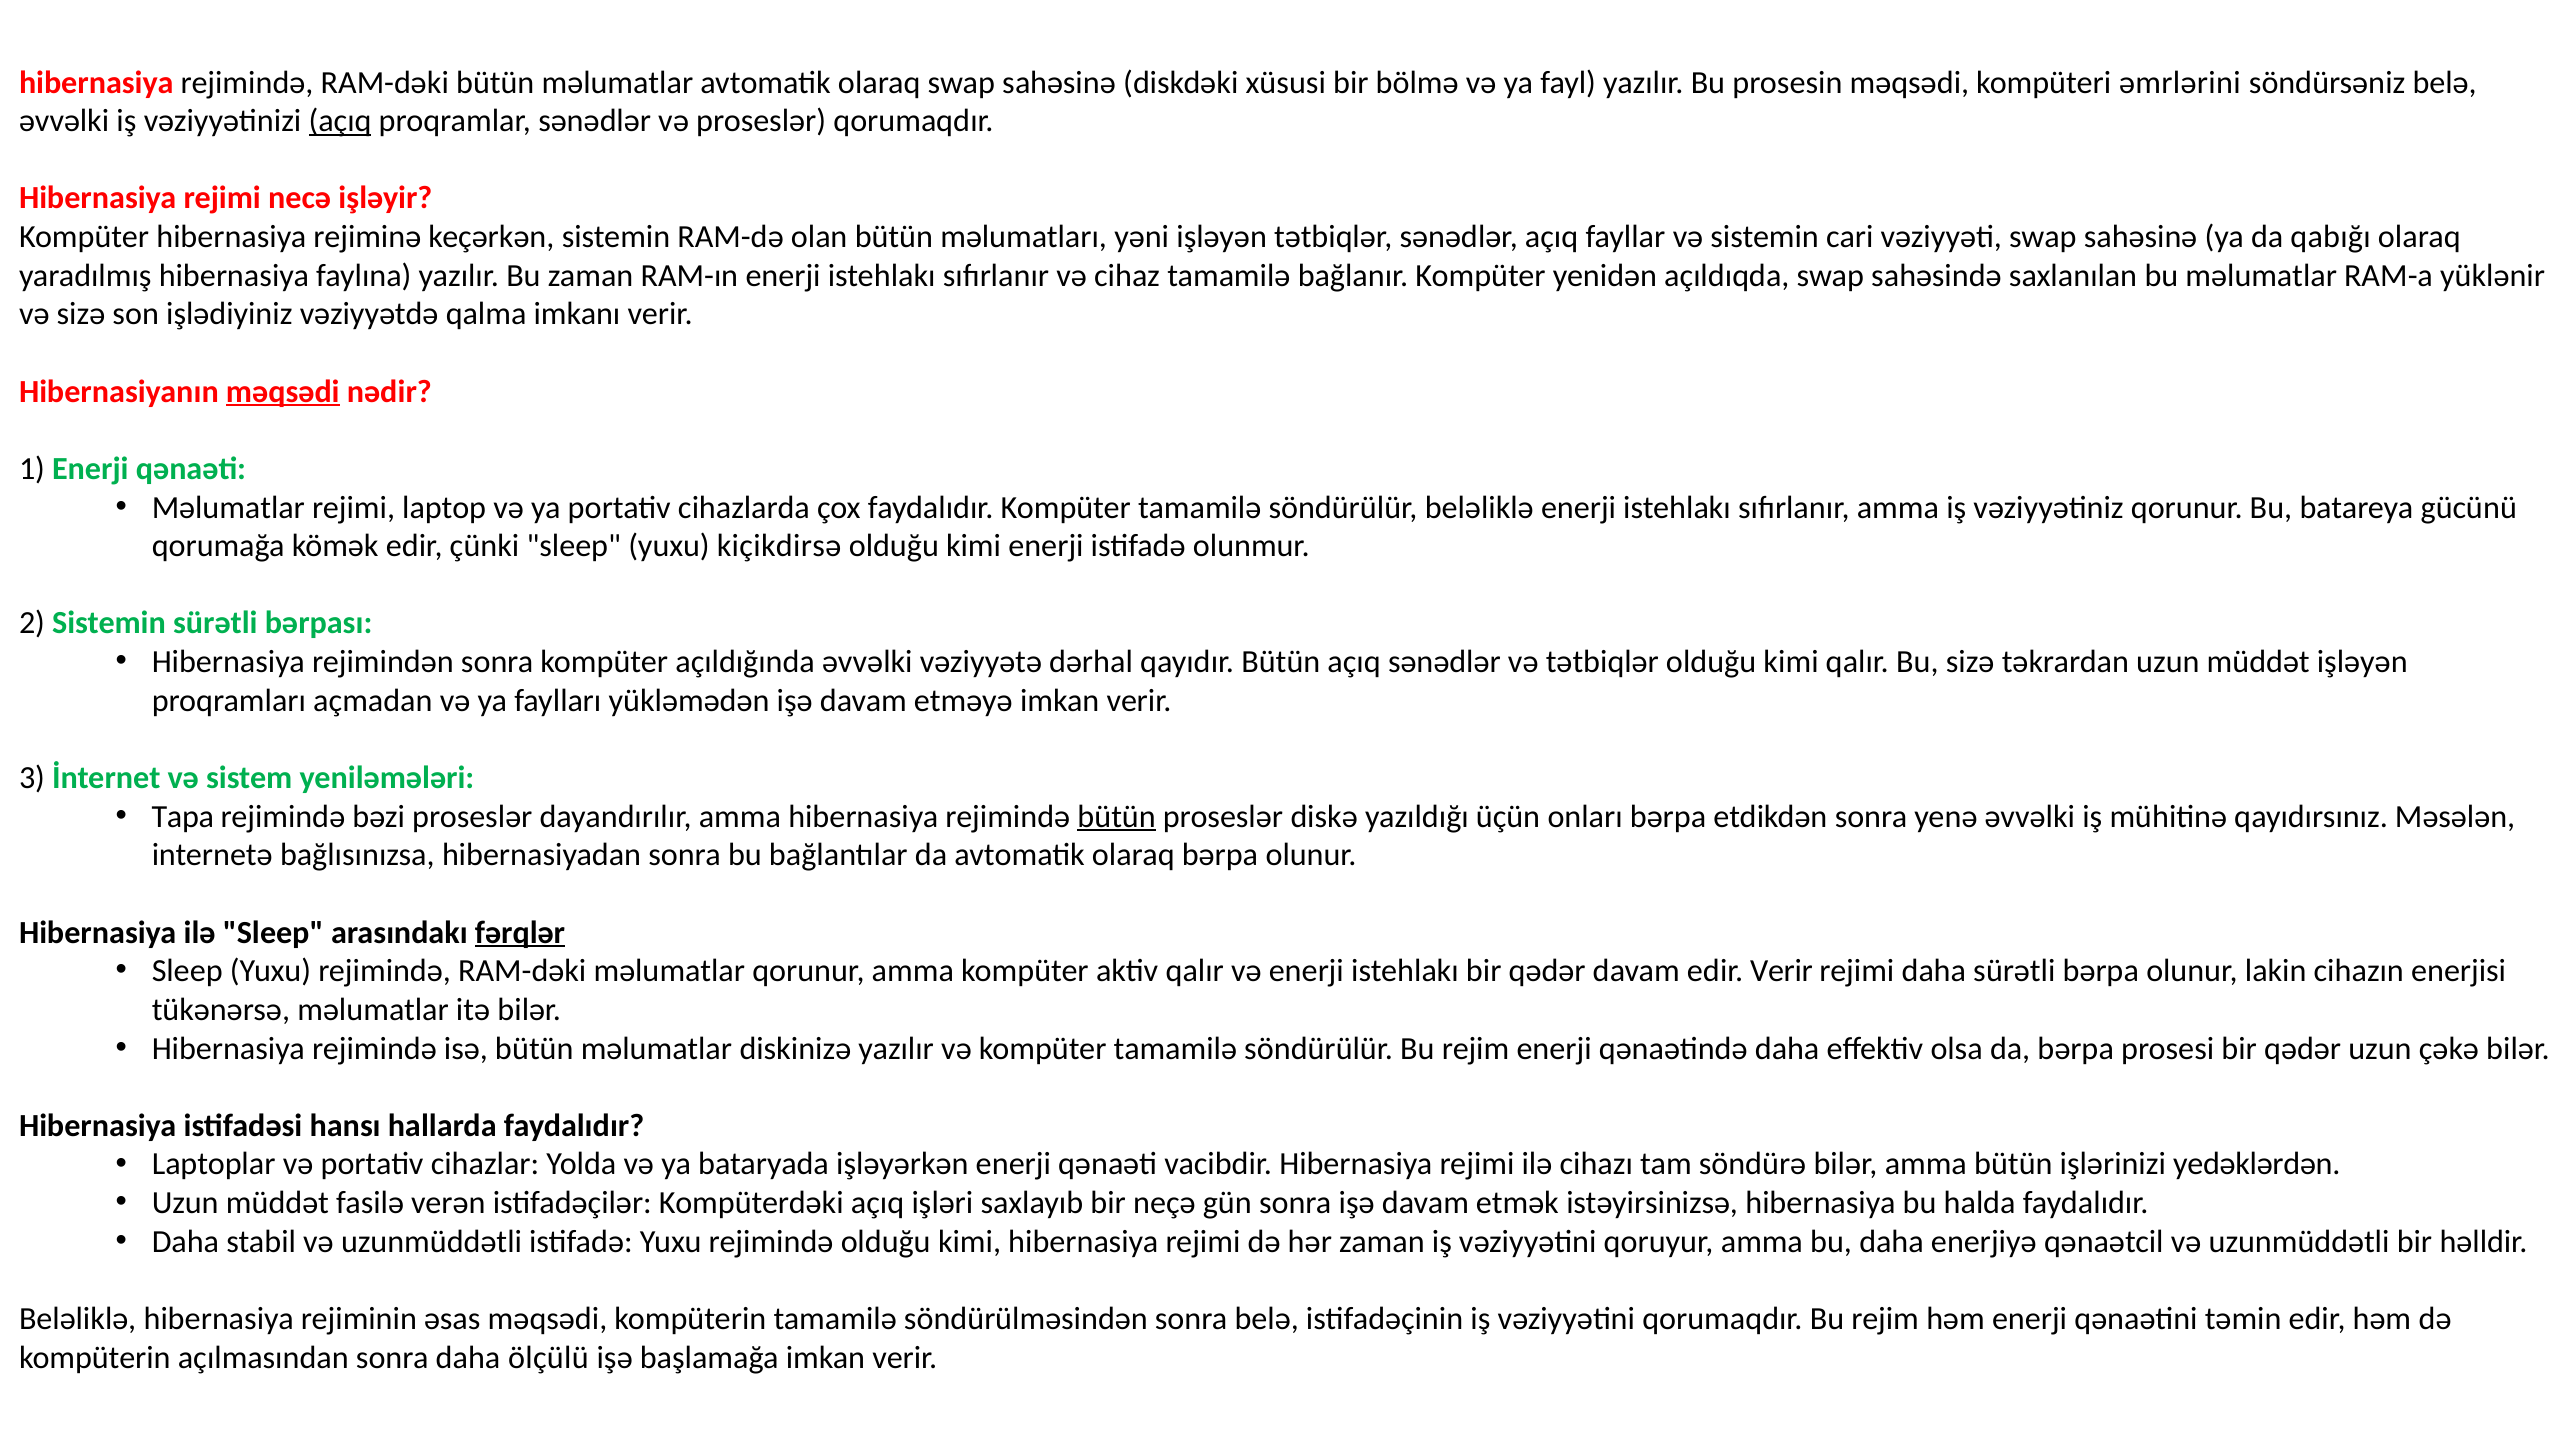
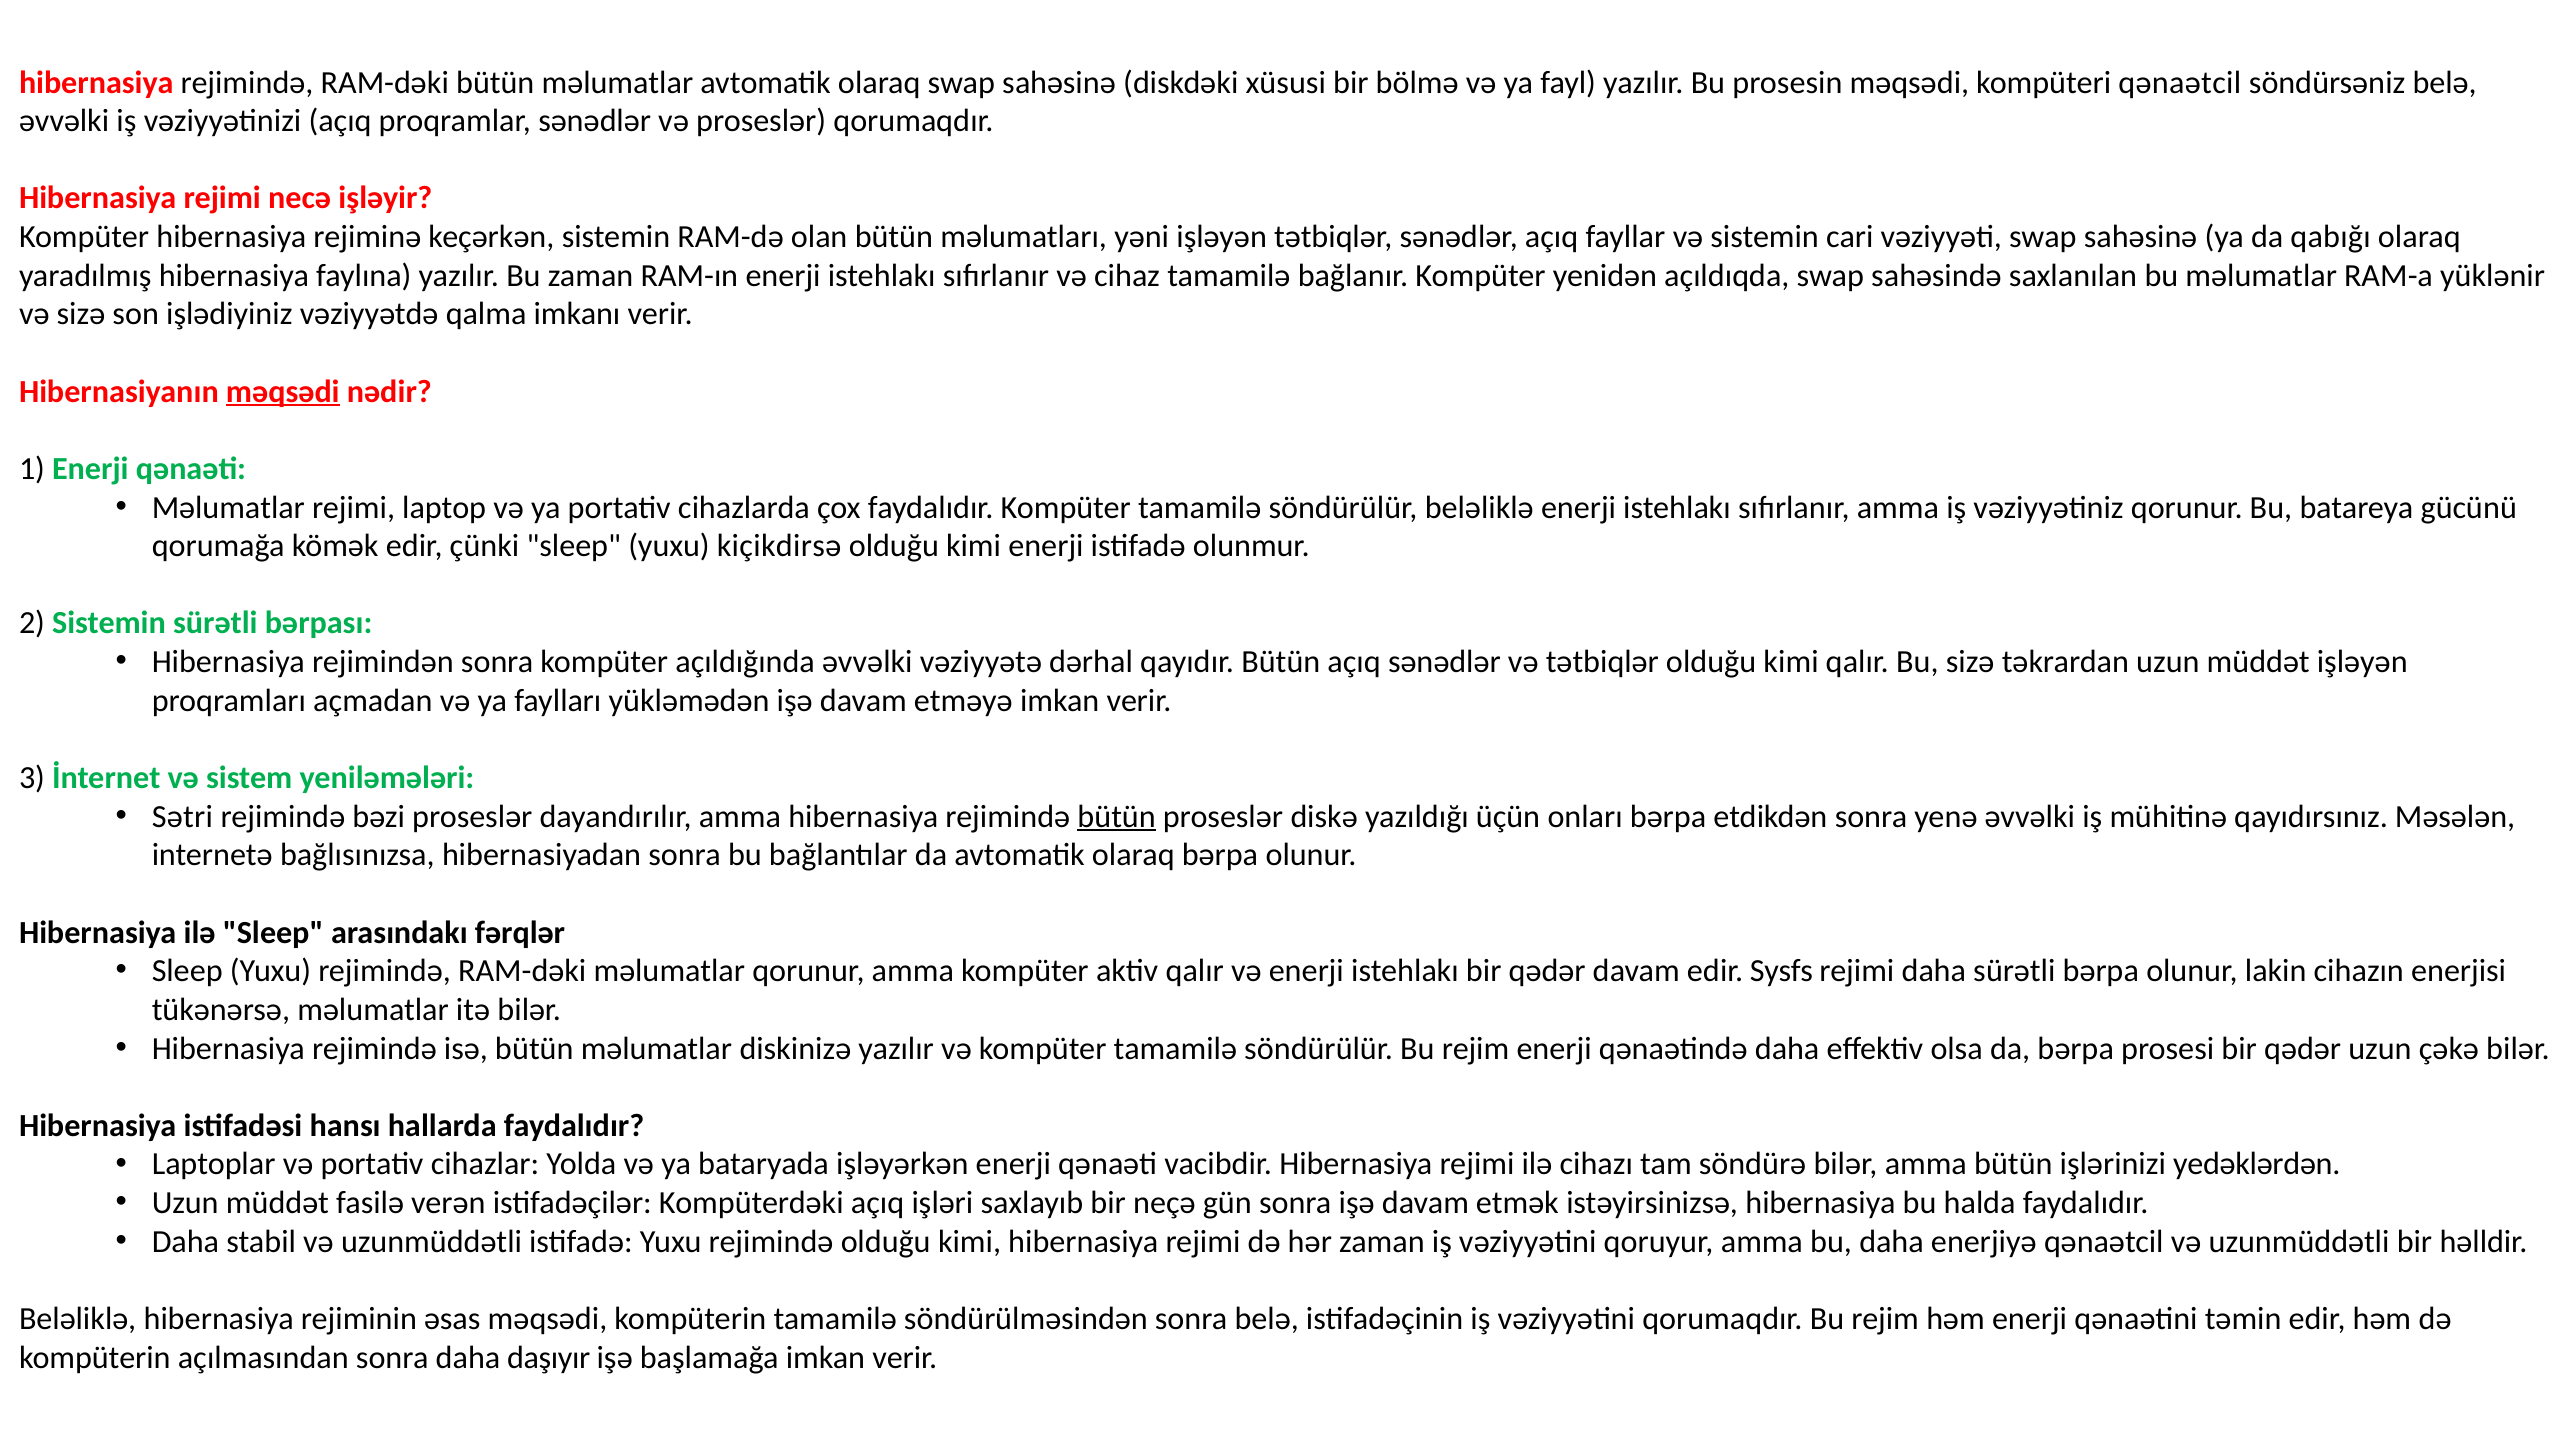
kompüteri əmrlərini: əmrlərini -> qənaətcil
açıq at (340, 121) underline: present -> none
Tapa: Tapa -> Sətri
fərqlər underline: present -> none
edir Verir: Verir -> Sysfs
ölçülü: ölçülü -> daşıyır
